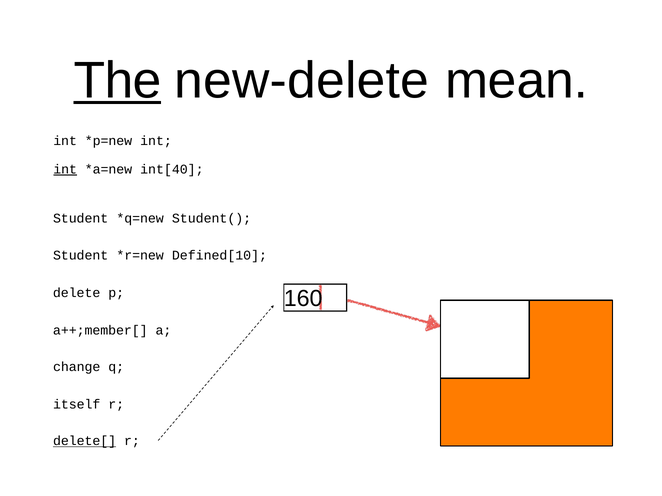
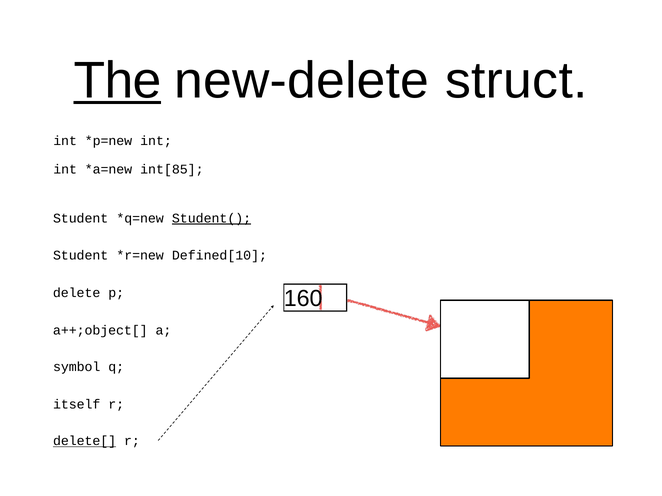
mean: mean -> struct
int at (65, 169) underline: present -> none
int[40: int[40 -> int[85
Student( underline: none -> present
a++;member[: a++;member[ -> a++;object[
change: change -> symbol
